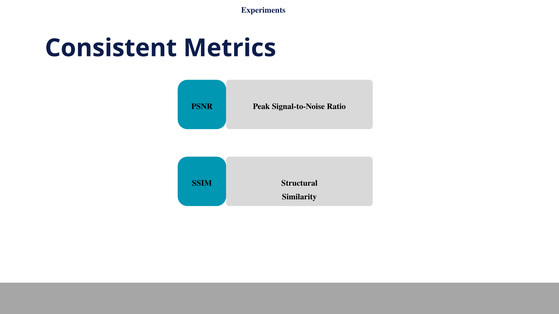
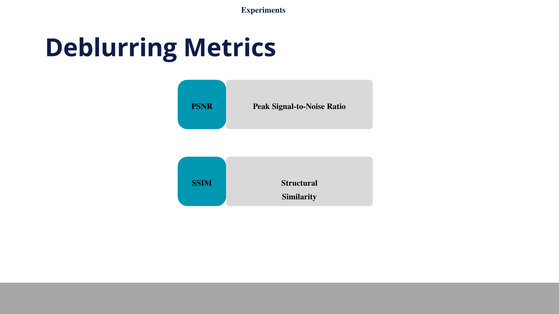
Consistent: Consistent -> Deblurring
